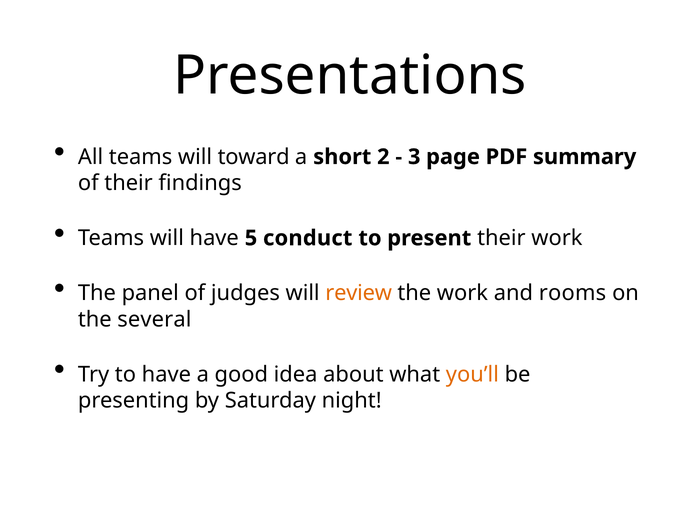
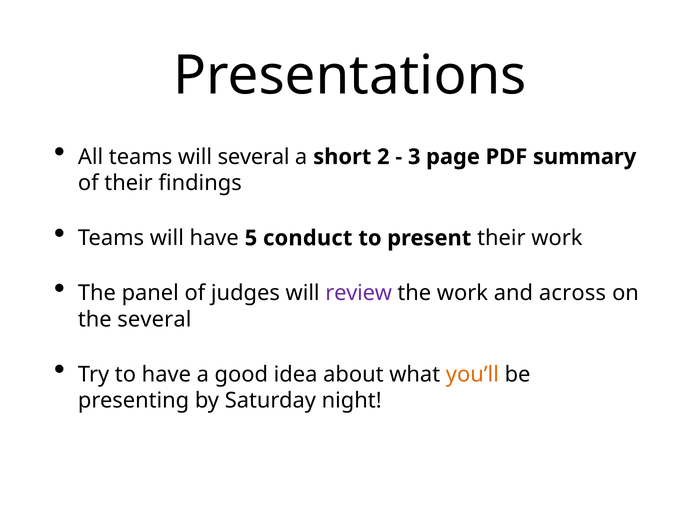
will toward: toward -> several
review colour: orange -> purple
rooms: rooms -> across
